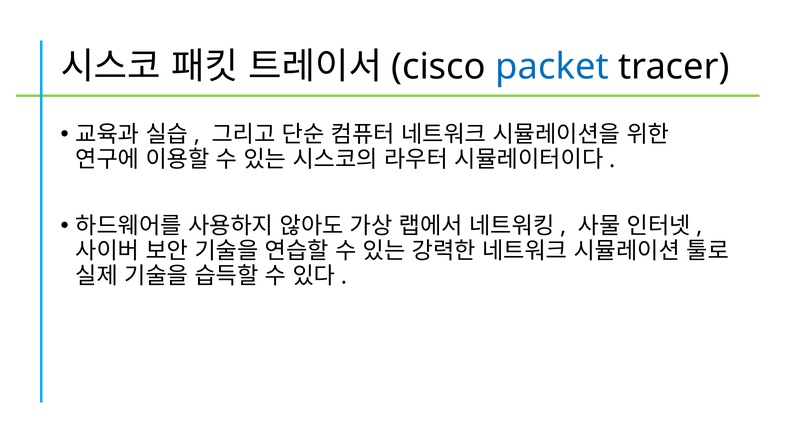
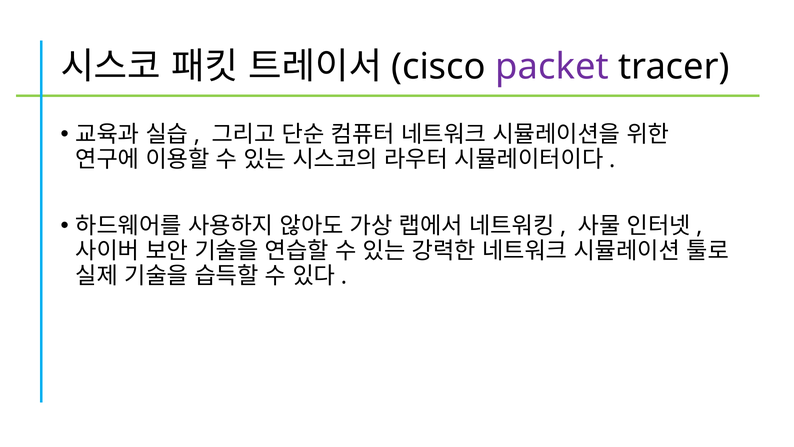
packet colour: blue -> purple
